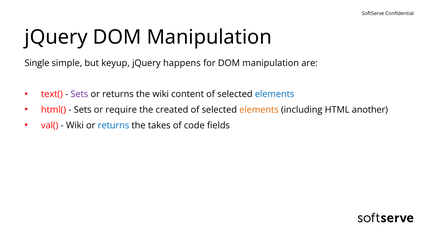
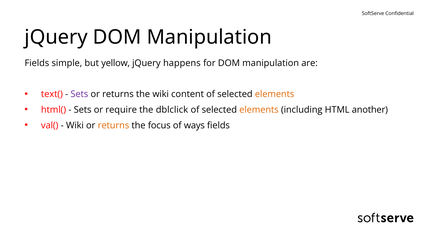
Single at (37, 63): Single -> Fields
keyup: keyup -> yellow
elements at (275, 94) colour: blue -> orange
created: created -> dblclick
returns at (113, 125) colour: blue -> orange
takes: takes -> focus
code: code -> ways
